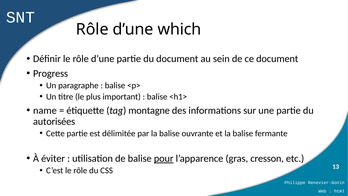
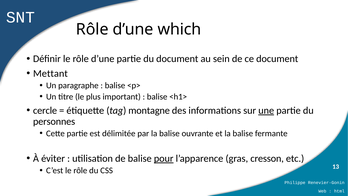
Progress: Progress -> Mettant
name: name -> cercle
une underline: none -> present
autorisées: autorisées -> personnes
